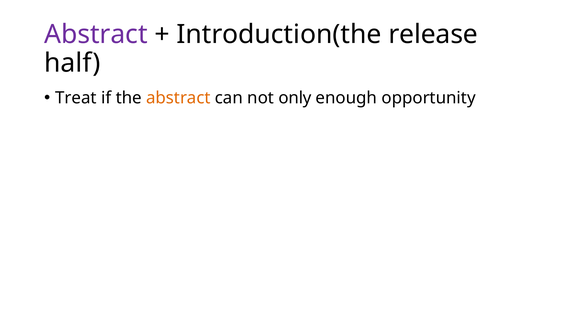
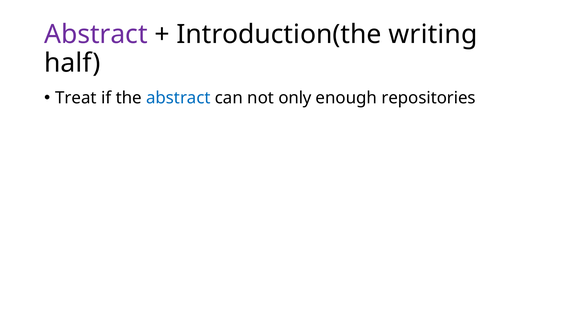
release: release -> writing
abstract at (178, 98) colour: orange -> blue
opportunity: opportunity -> repositories
